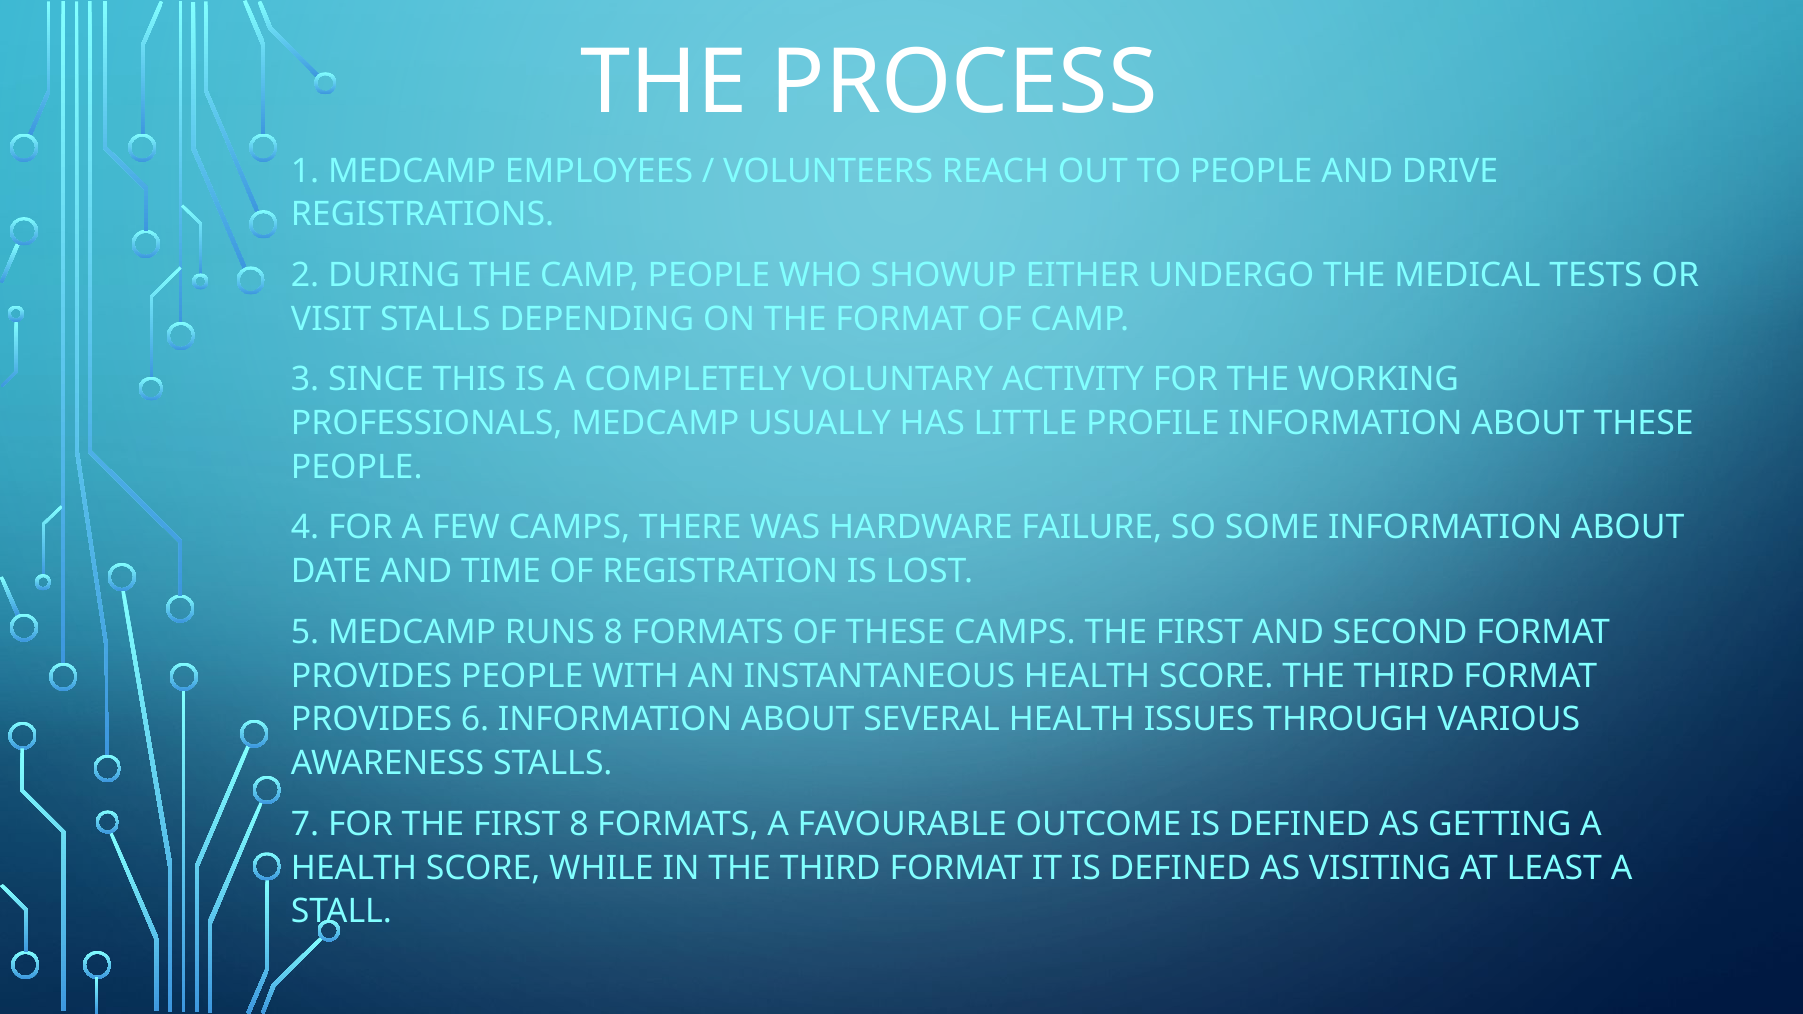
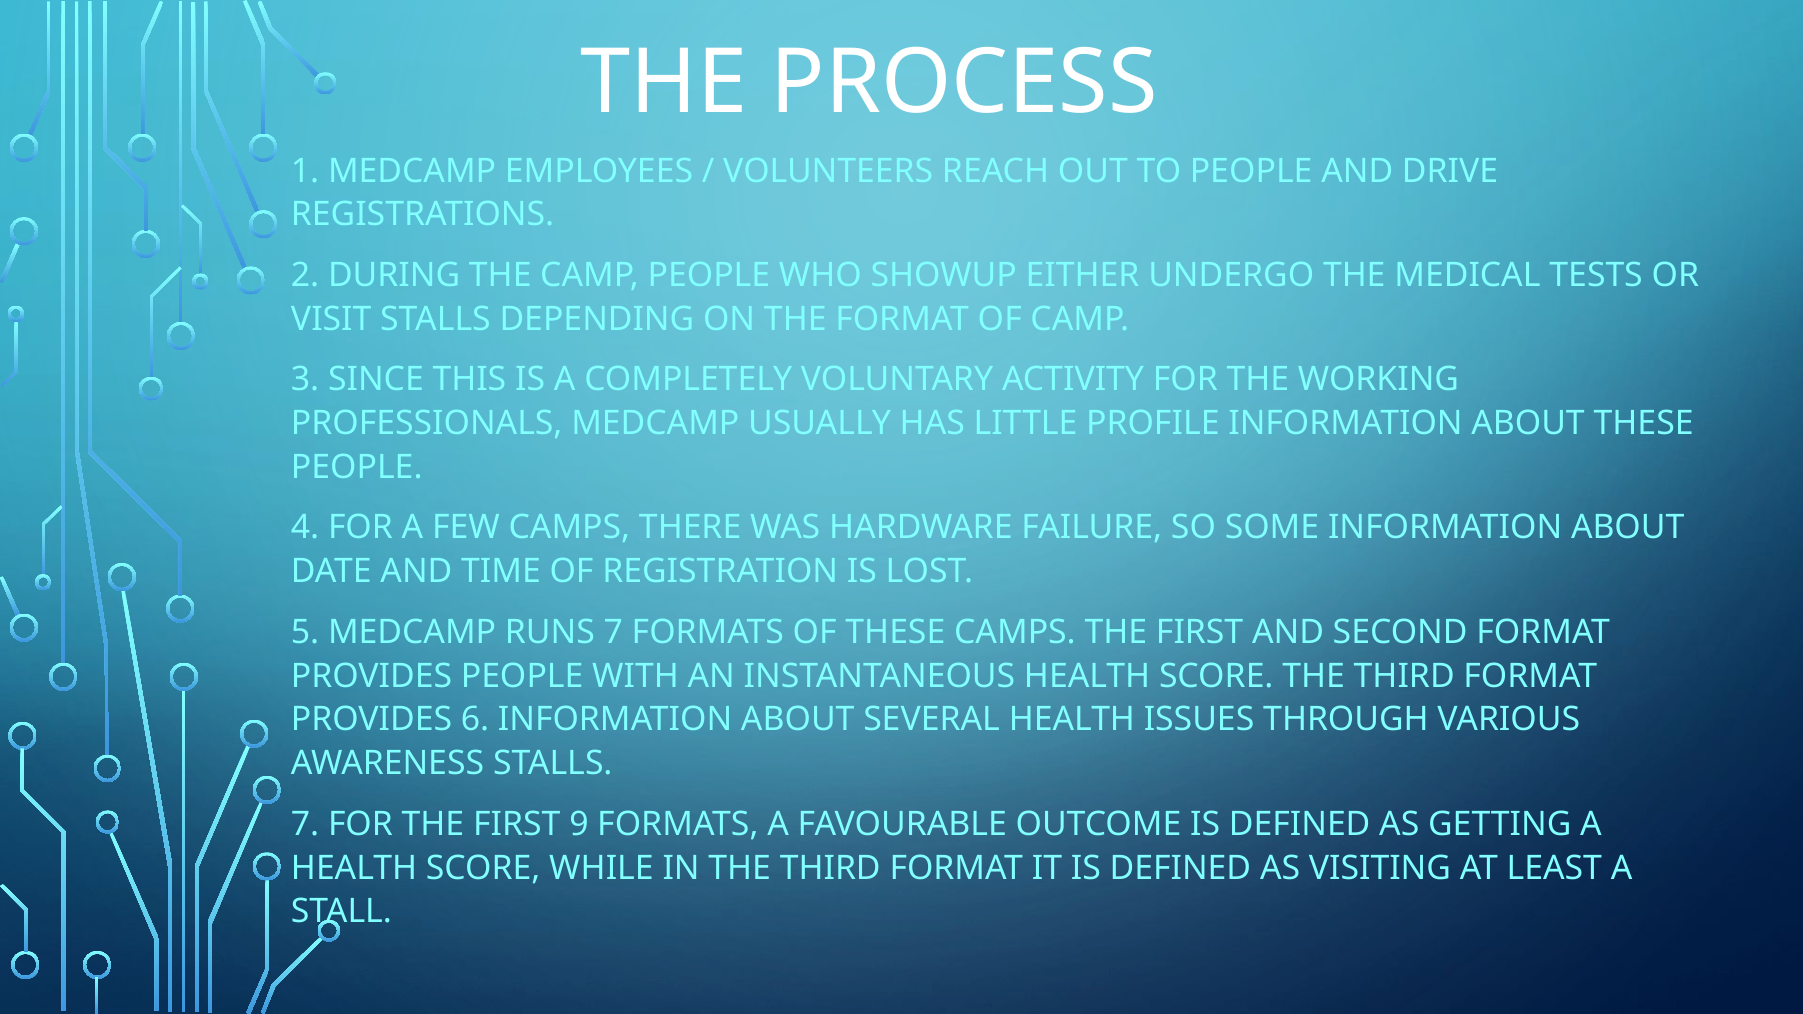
RUNS 8: 8 -> 7
FIRST 8: 8 -> 9
